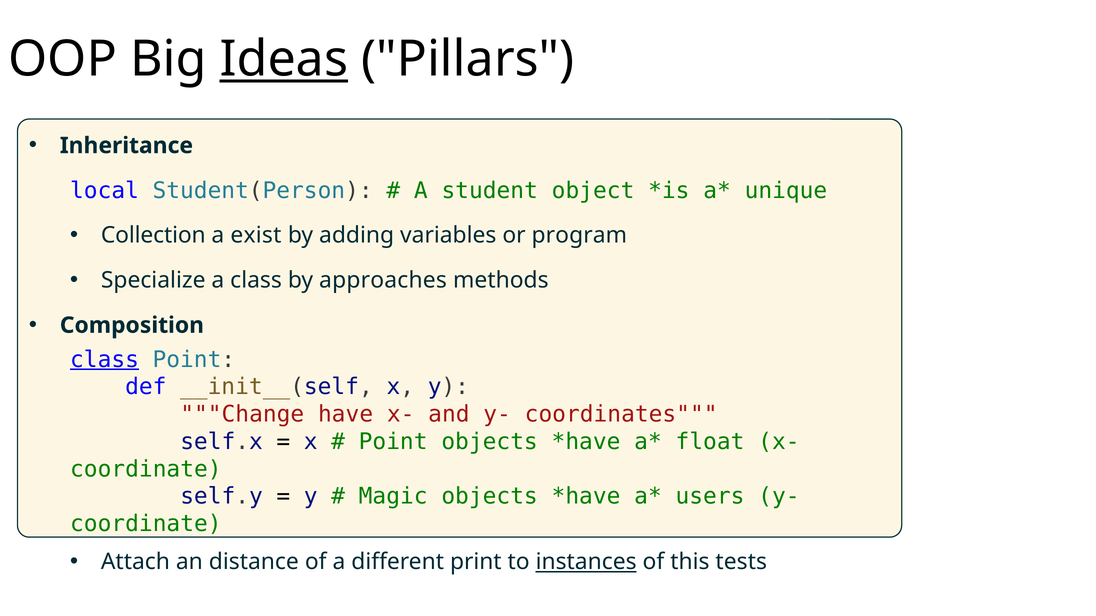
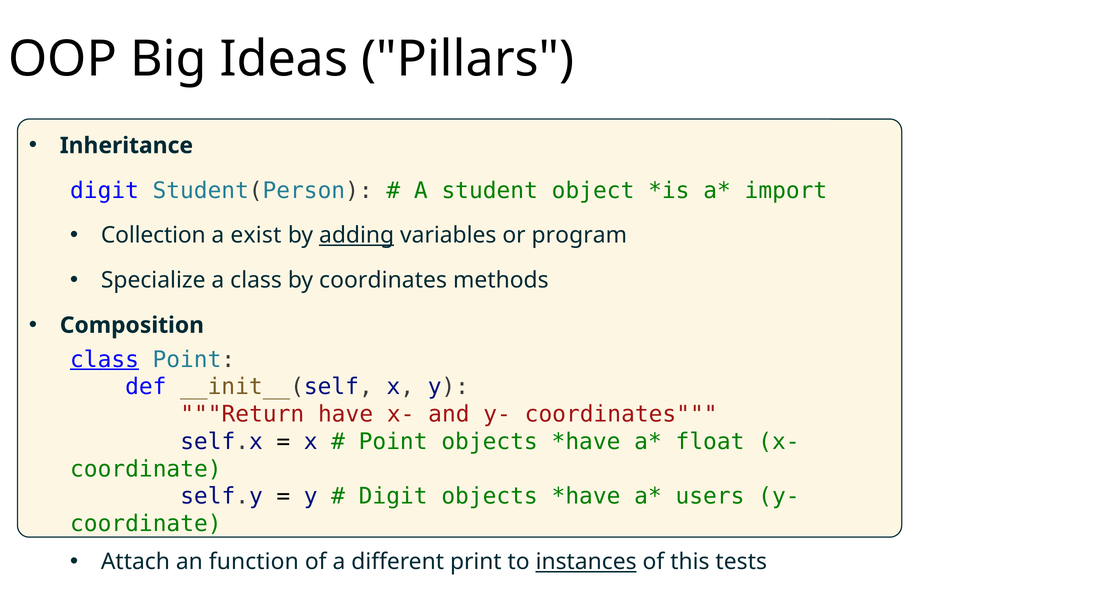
Ideas underline: present -> none
local at (105, 191): local -> digit
unique: unique -> import
adding underline: none -> present
by approaches: approaches -> coordinates
Change: Change -> Return
Magic at (393, 497): Magic -> Digit
distance: distance -> function
